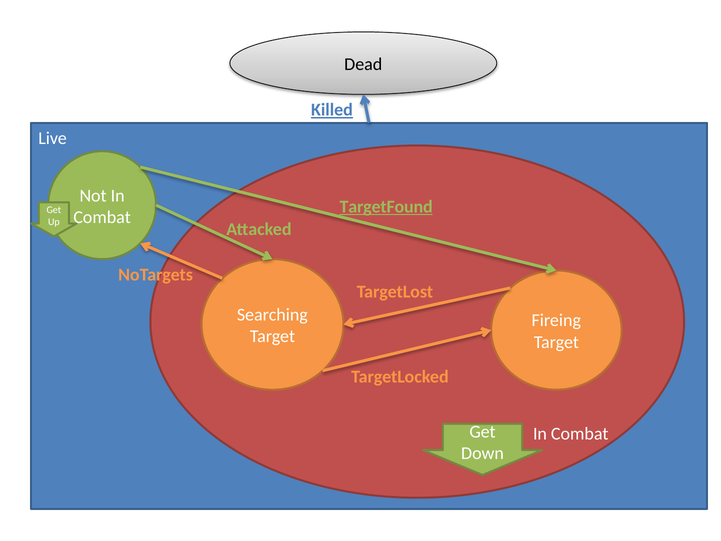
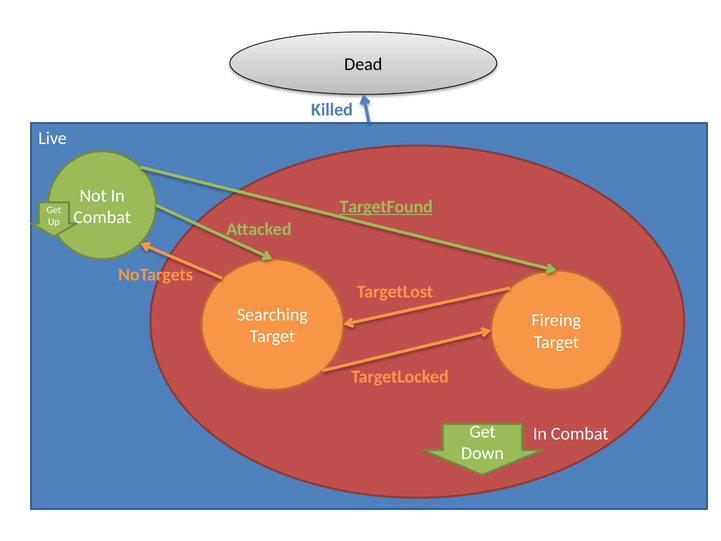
Killed underline: present -> none
